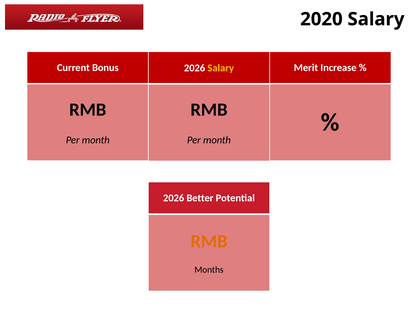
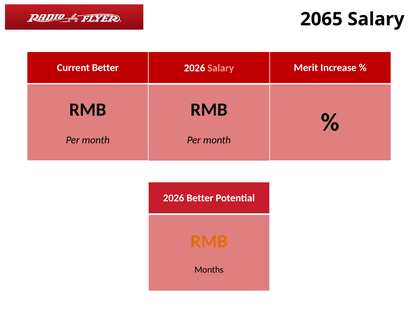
2020: 2020 -> 2065
Current Bonus: Bonus -> Better
Salary at (221, 68) colour: yellow -> pink
